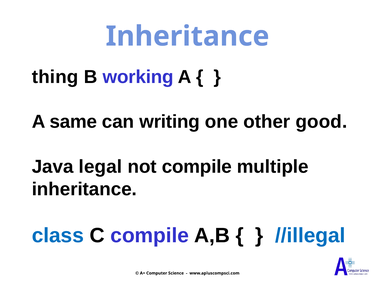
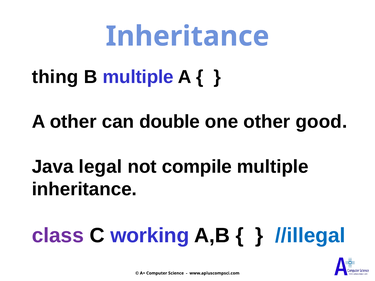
B working: working -> multiple
A same: same -> other
writing: writing -> double
class colour: blue -> purple
C compile: compile -> working
